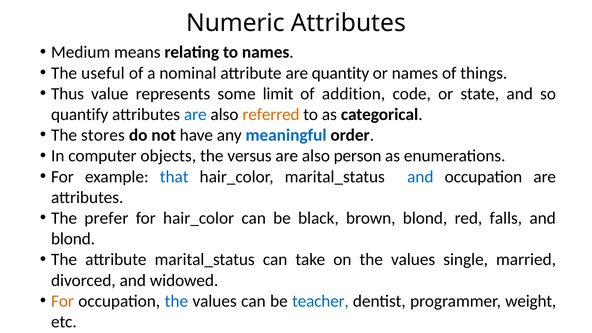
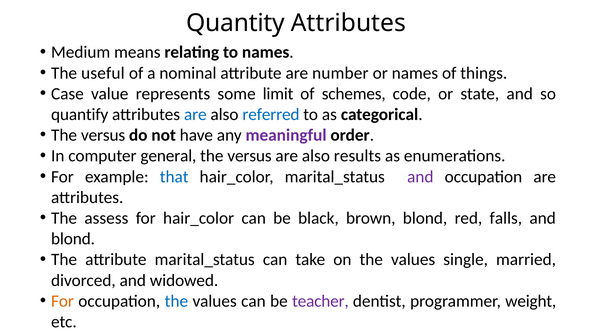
Numeric: Numeric -> Quantity
quantity: quantity -> number
Thus: Thus -> Case
addition: addition -> schemes
referred colour: orange -> blue
stores at (103, 135): stores -> versus
meaningful colour: blue -> purple
objects: objects -> general
person: person -> results
and at (420, 177) colour: blue -> purple
prefer: prefer -> assess
teacher colour: blue -> purple
